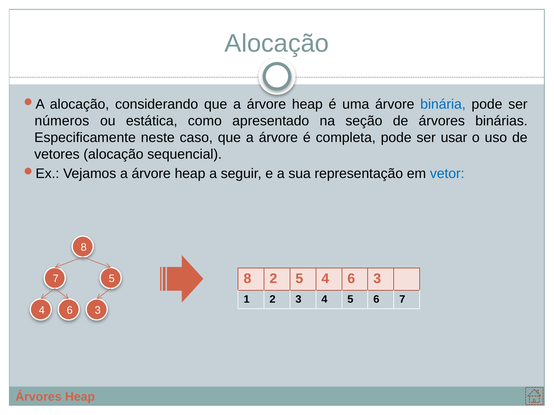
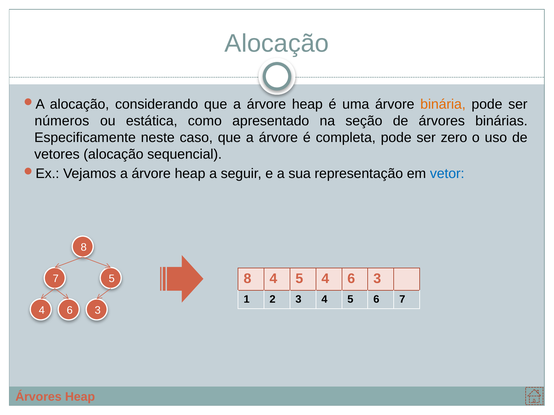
binária colour: blue -> orange
usar: usar -> zero
8 2: 2 -> 4
